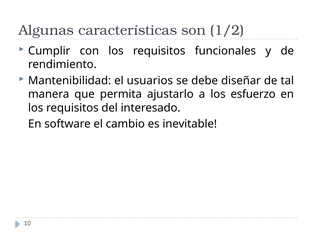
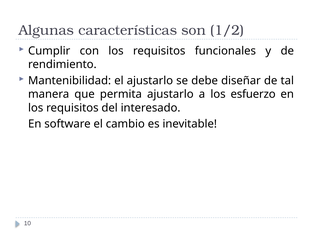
el usuarios: usuarios -> ajustarlo
